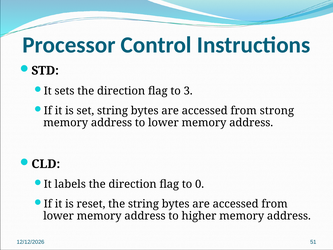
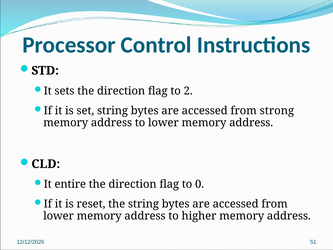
3: 3 -> 2
labels: labels -> entire
